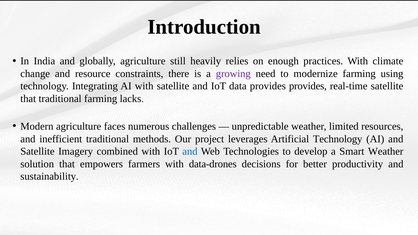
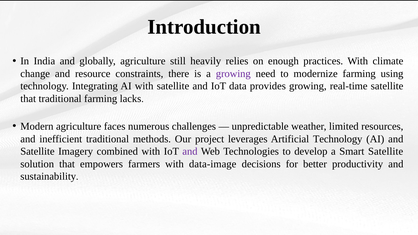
provides provides: provides -> growing
and at (190, 152) colour: blue -> purple
Smart Weather: Weather -> Satellite
data-drones: data-drones -> data-image
